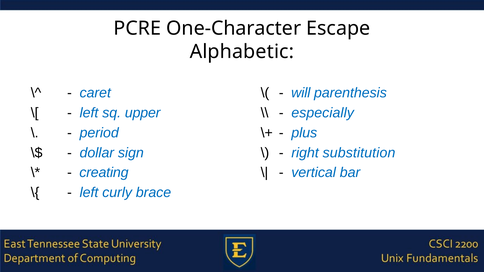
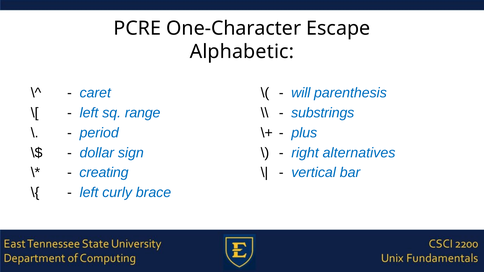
upper: upper -> range
especially: especially -> substrings
substitution: substitution -> alternatives
